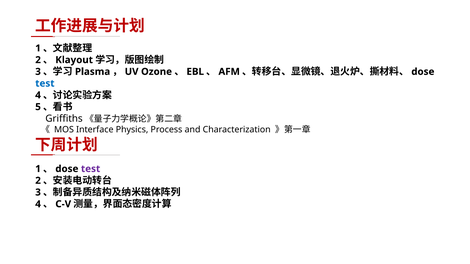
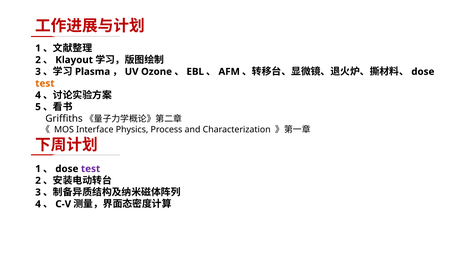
test at (45, 84) colour: blue -> orange
